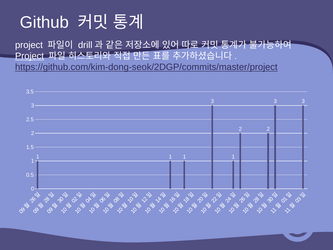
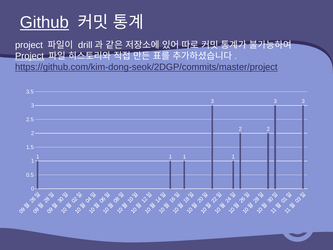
Github underline: none -> present
